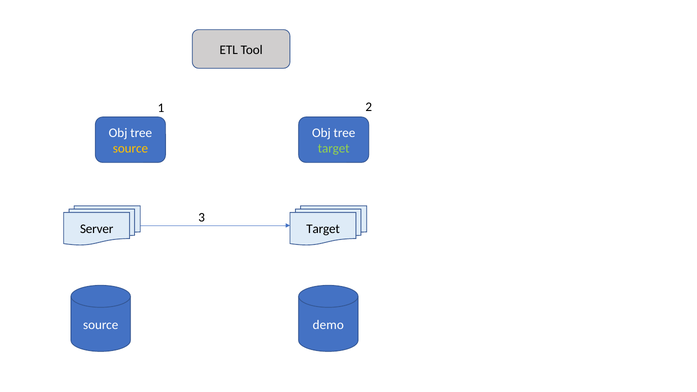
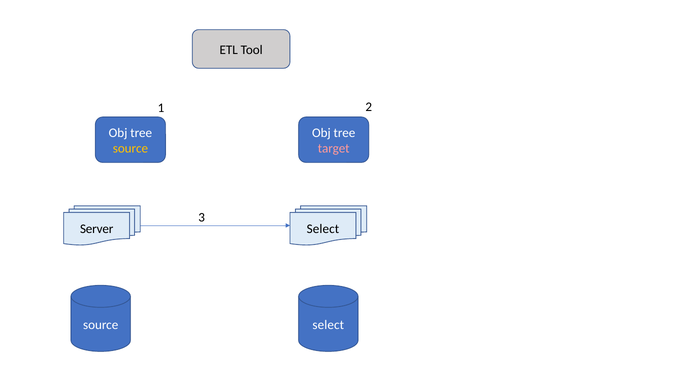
target at (334, 148) colour: light green -> pink
Target at (323, 229): Target -> Select
source demo: demo -> select
